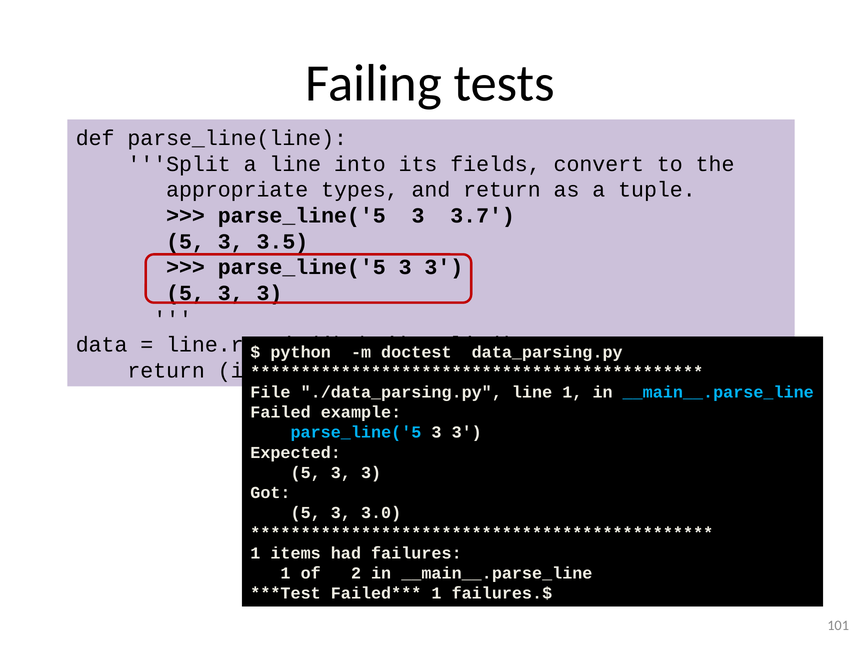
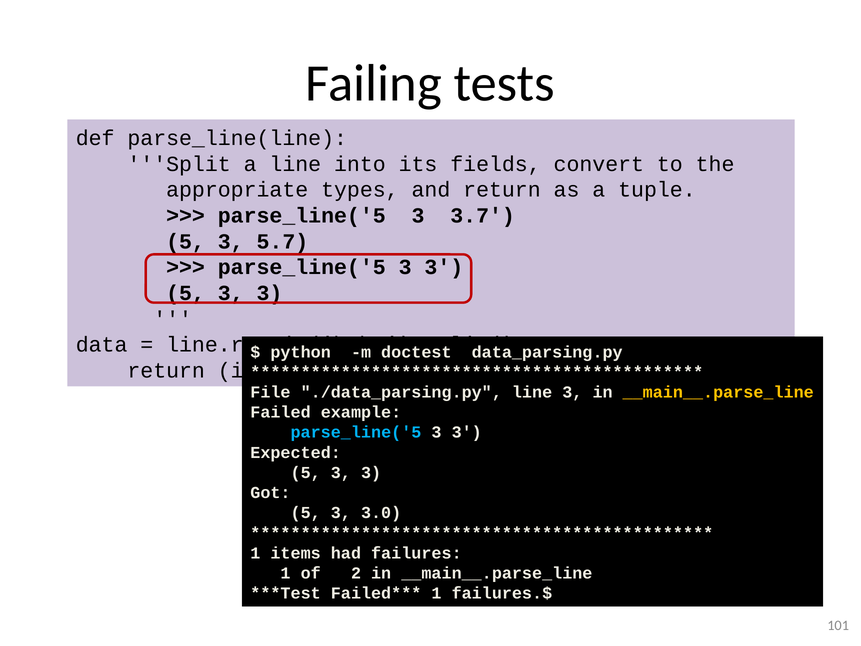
3.5: 3.5 -> 5.7
line 1: 1 -> 3
__main__.parse_line at (718, 392) colour: light blue -> yellow
